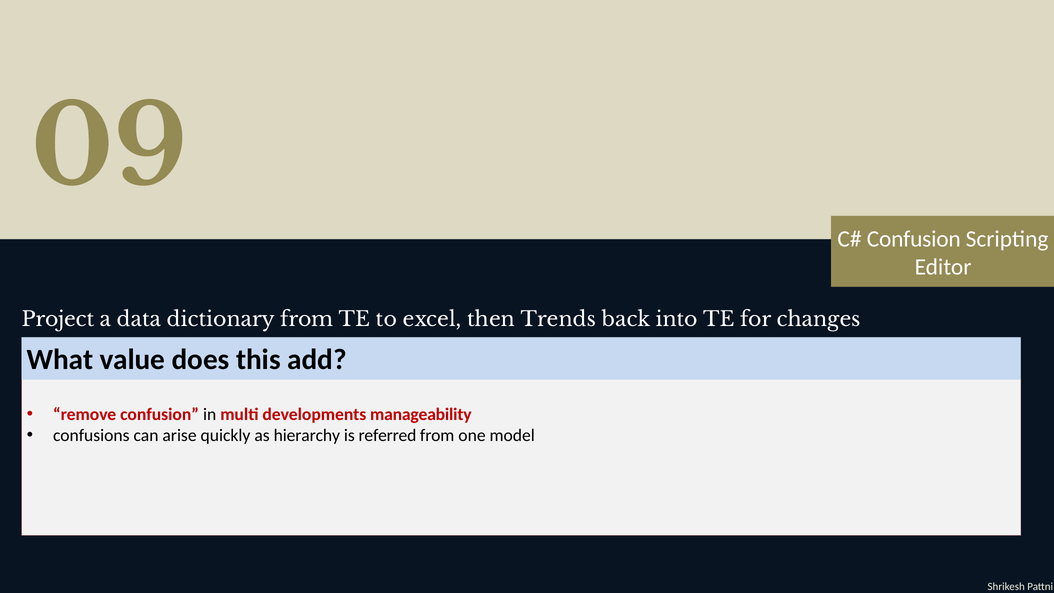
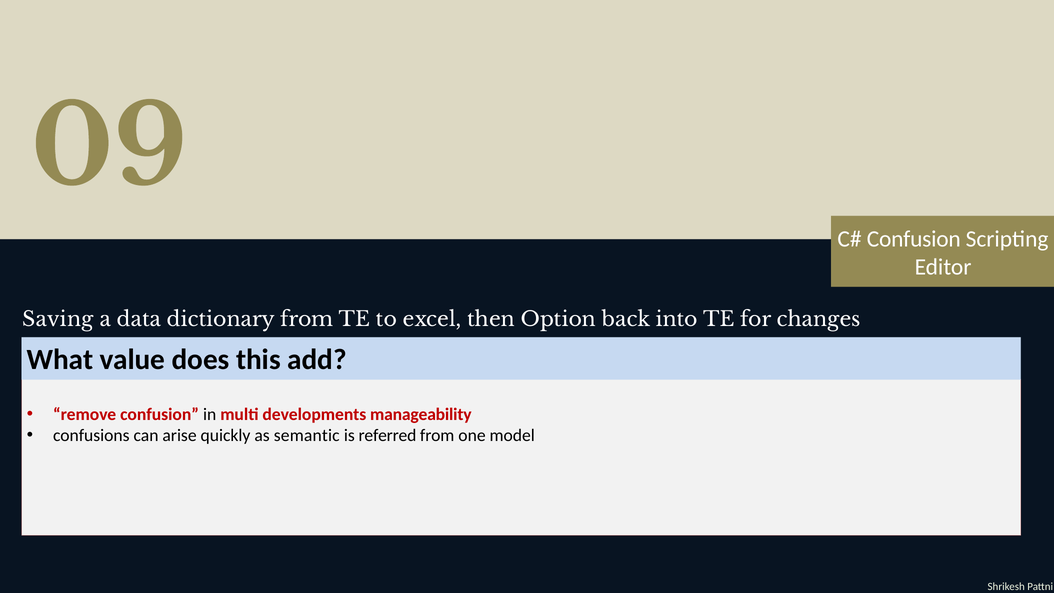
Project: Project -> Saving
Trends: Trends -> Option
hierarchy: hierarchy -> semantic
